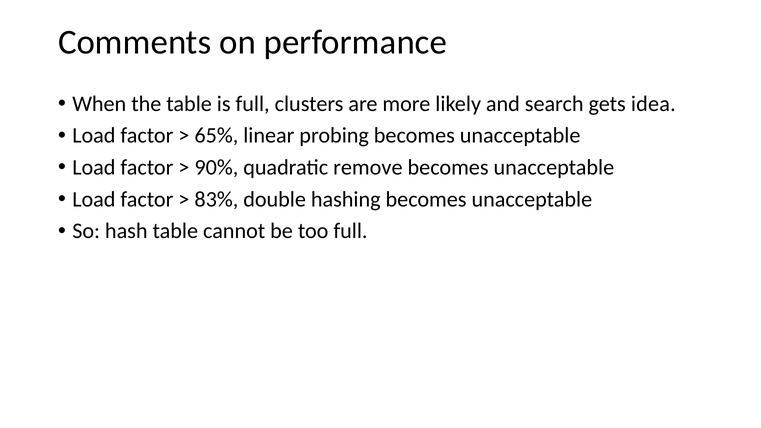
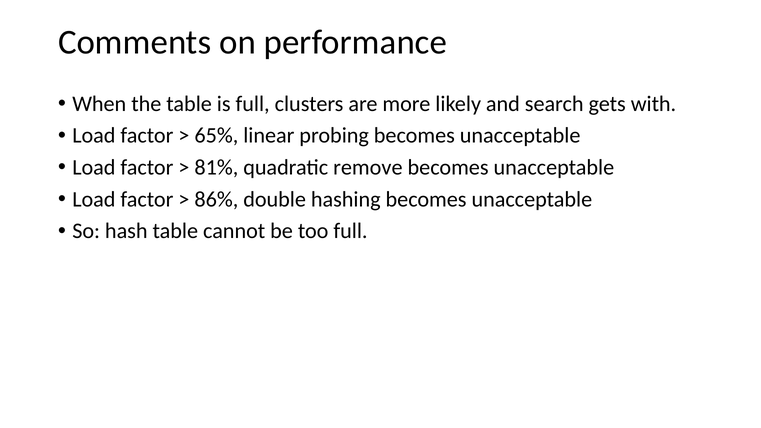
idea: idea -> with
90%: 90% -> 81%
83%: 83% -> 86%
